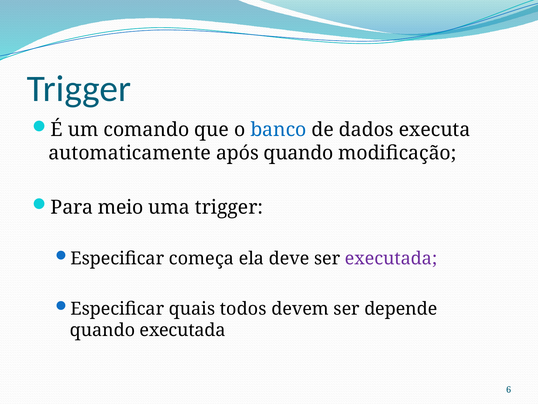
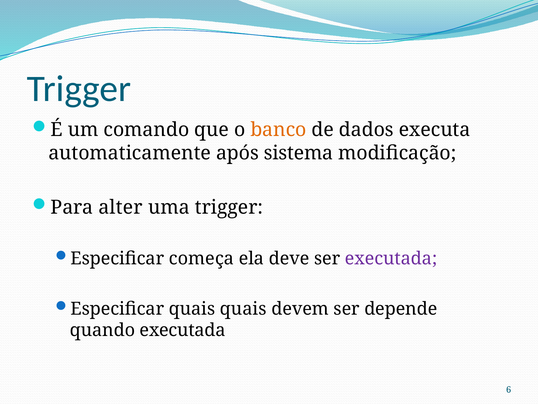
banco colour: blue -> orange
após quando: quando -> sistema
meio: meio -> alter
quais todos: todos -> quais
